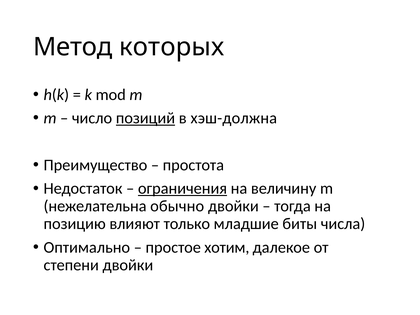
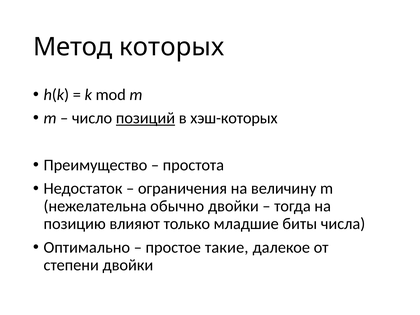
хэш-должна: хэш-должна -> хэш-которых
ограничения underline: present -> none
хотим: хотим -> такие
